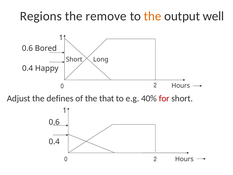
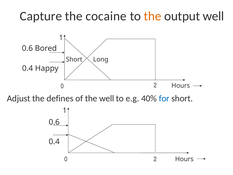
Regions: Regions -> Capture
remove: remove -> cocaine
the that: that -> well
for colour: red -> blue
